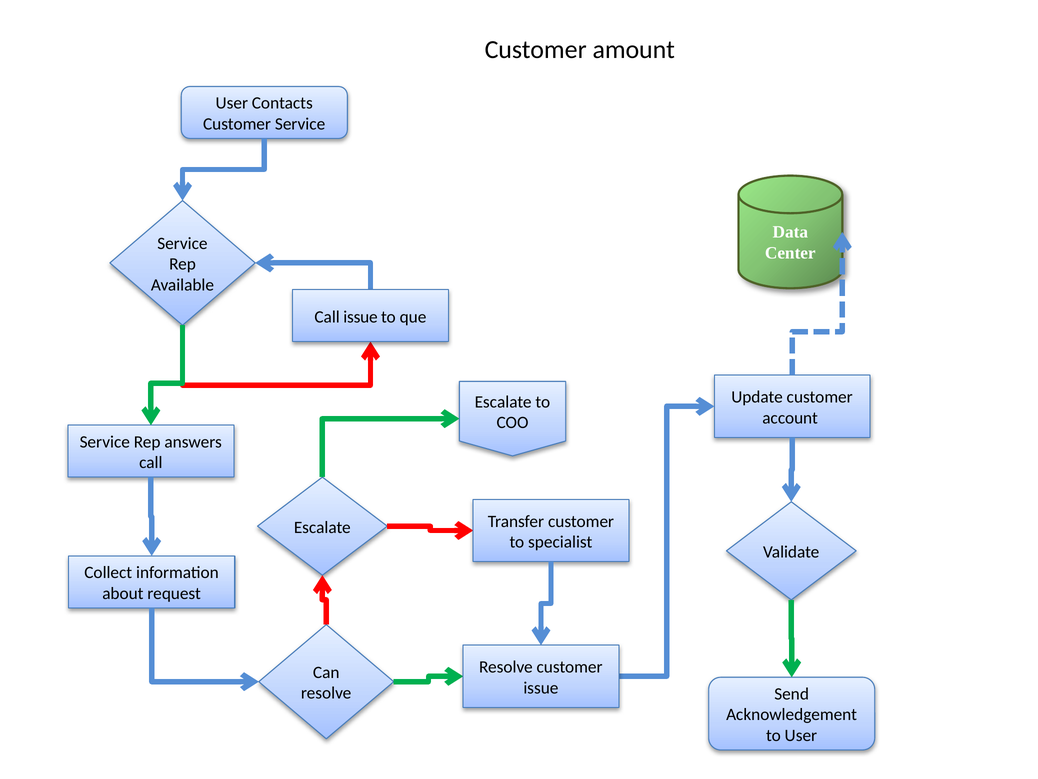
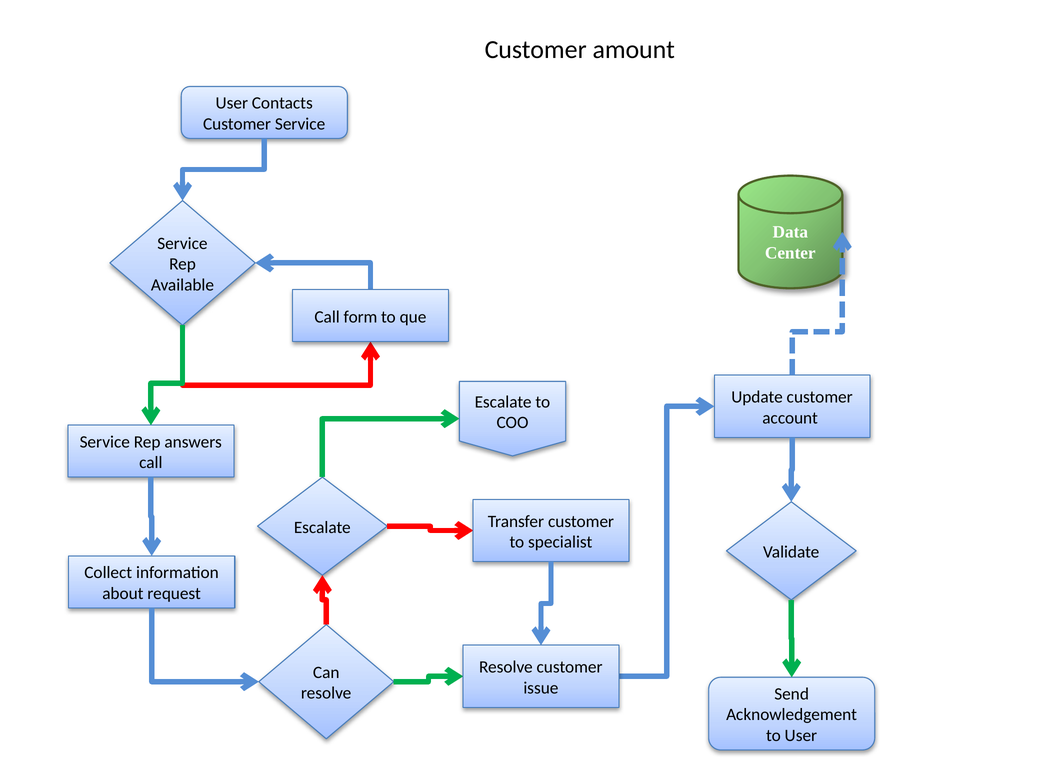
Call issue: issue -> form
